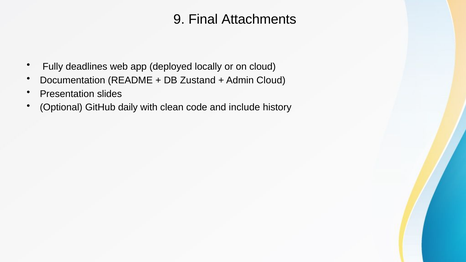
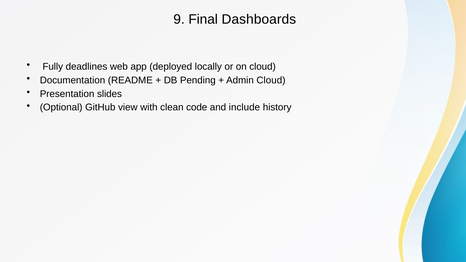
Attachments: Attachments -> Dashboards
Zustand: Zustand -> Pending
daily: daily -> view
